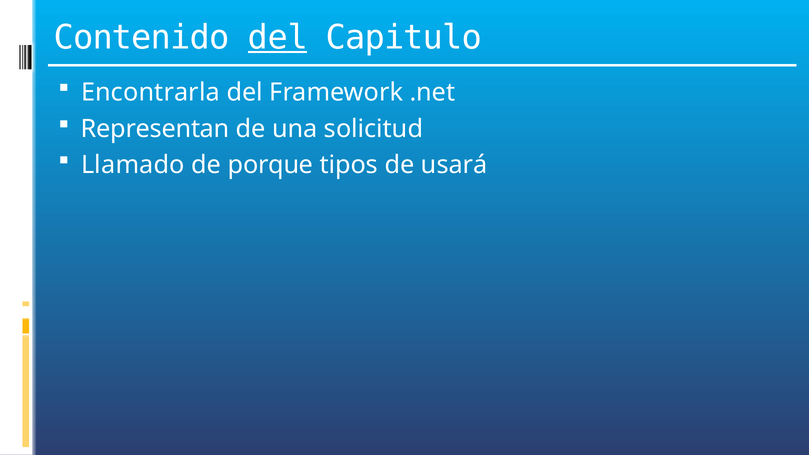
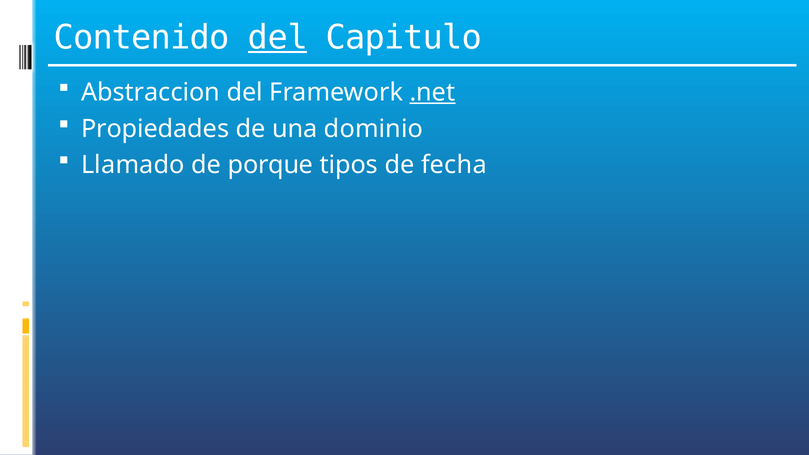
Encontrarla: Encontrarla -> Abstraccion
.net underline: none -> present
Representan: Representan -> Propiedades
solicitud: solicitud -> dominio
usará: usará -> fecha
